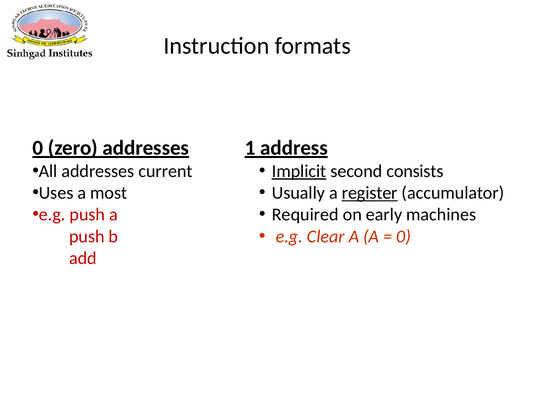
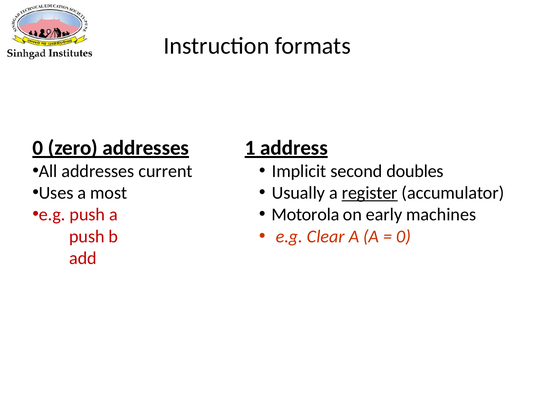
Implicit underline: present -> none
consists: consists -> doubles
Required: Required -> Motorola
